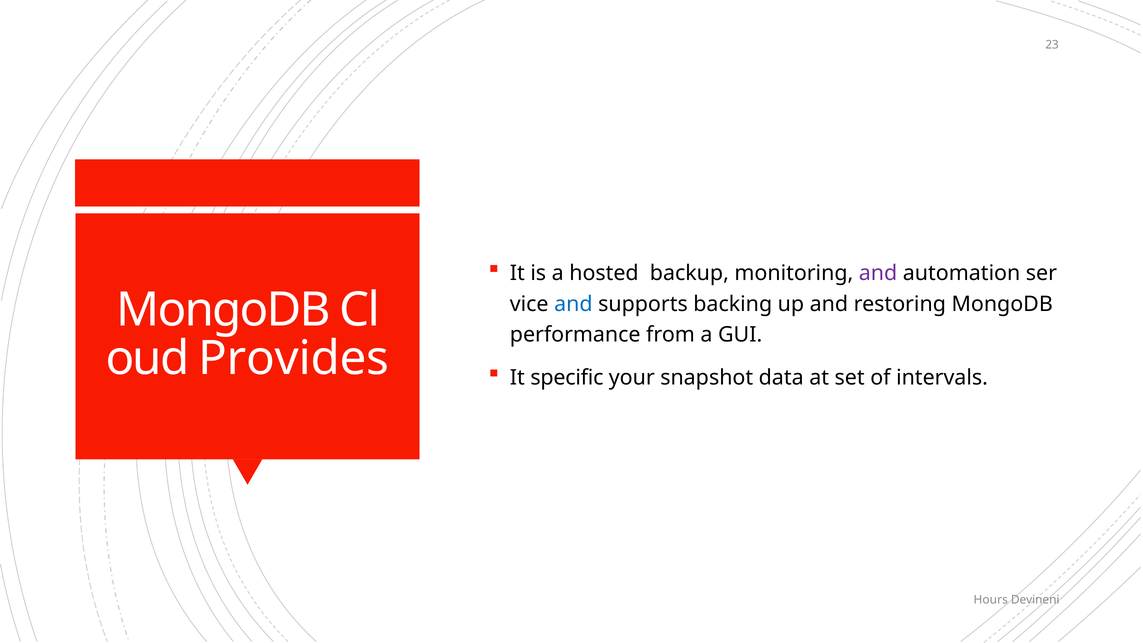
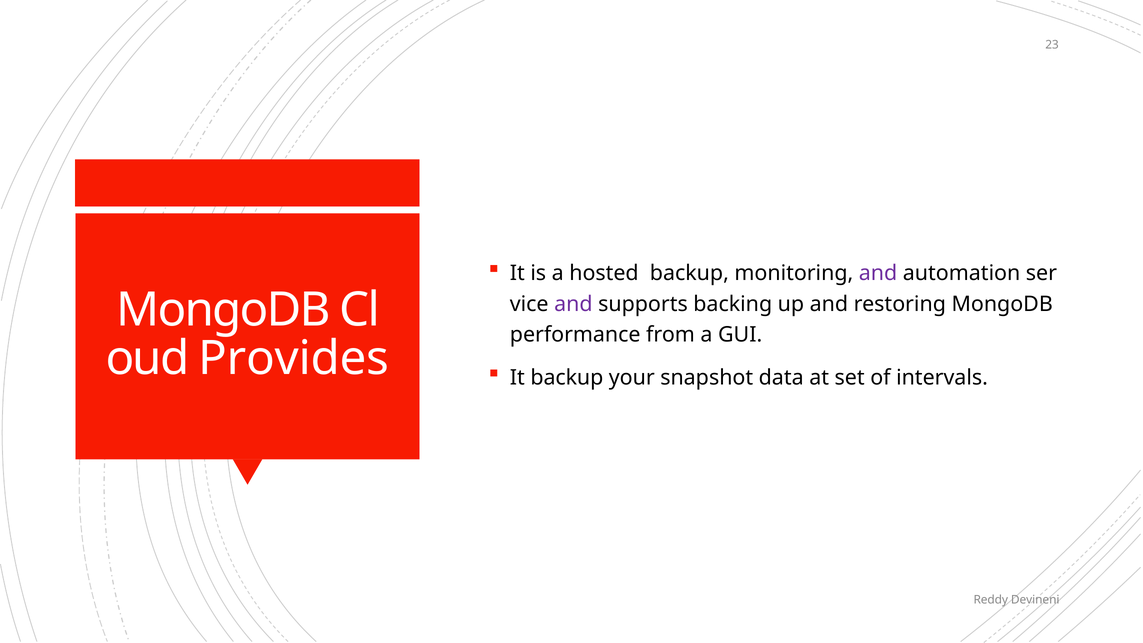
and at (573, 304) colour: blue -> purple
It specific: specific -> backup
Hours: Hours -> Reddy
